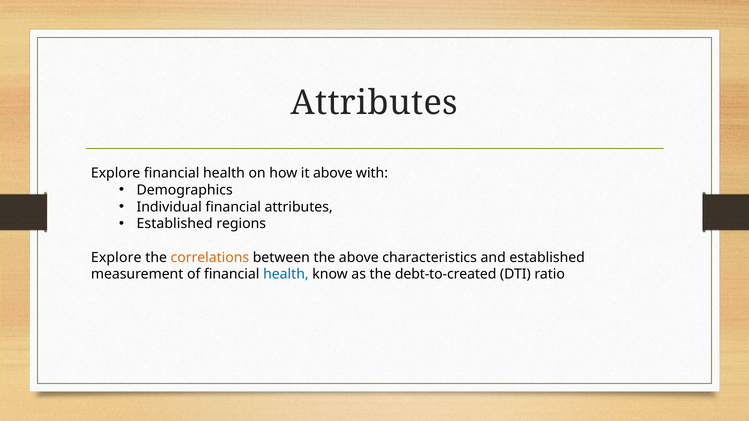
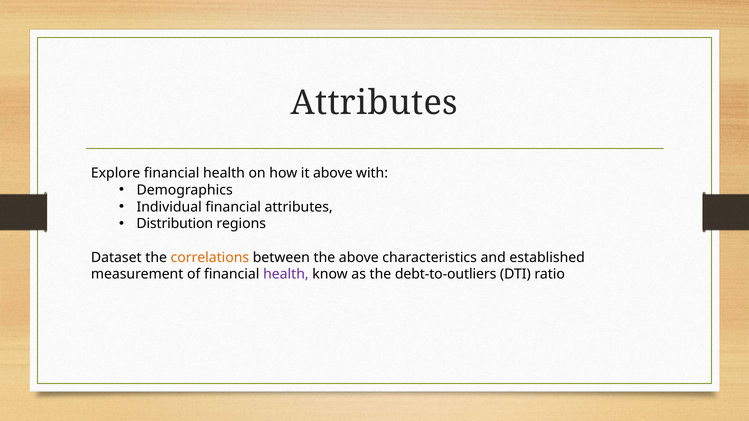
Established at (175, 224): Established -> Distribution
Explore at (116, 258): Explore -> Dataset
health at (286, 274) colour: blue -> purple
debt-to-created: debt-to-created -> debt-to-outliers
